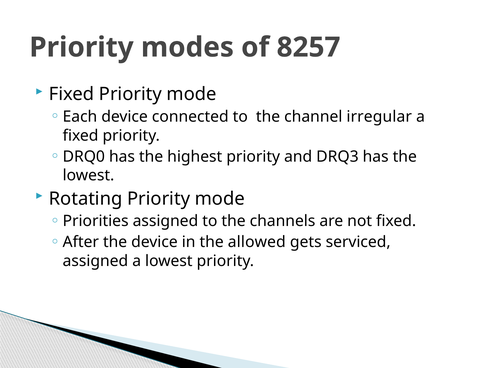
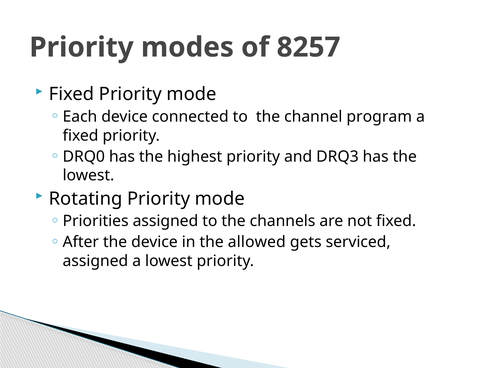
irregular: irregular -> program
